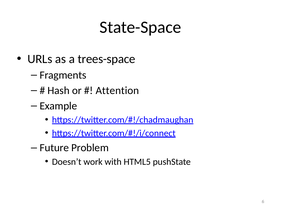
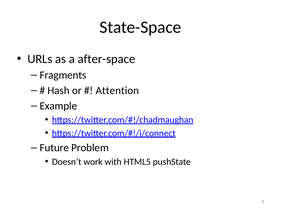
trees-space: trees-space -> after-space
